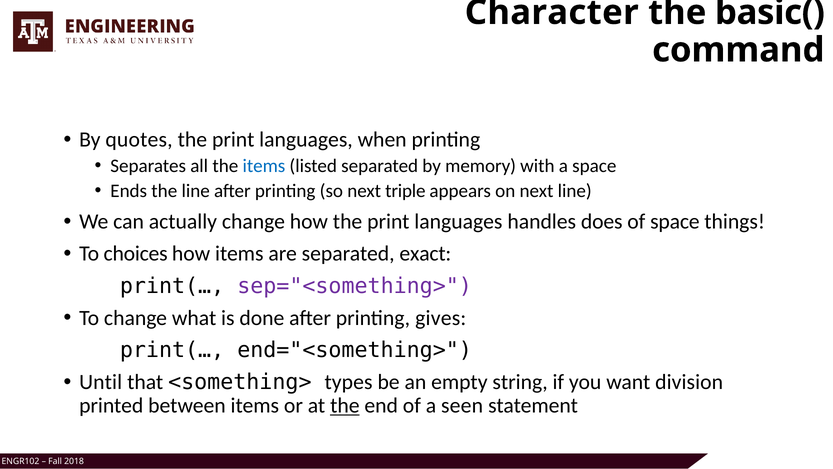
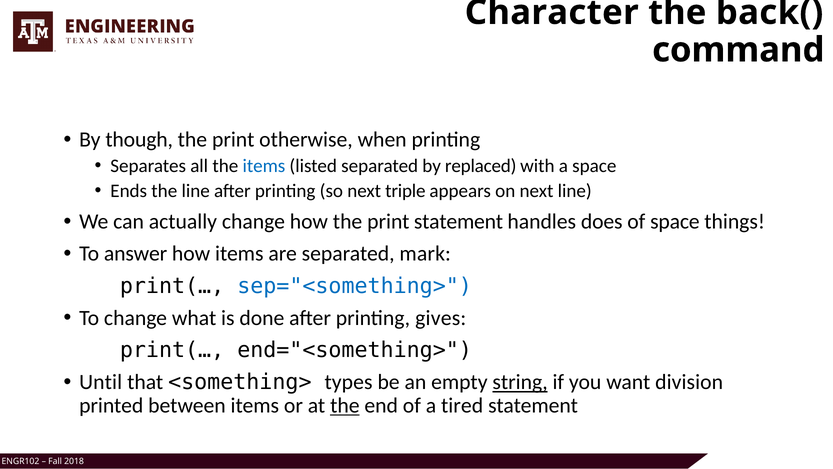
basic(: basic( -> back(
quotes: quotes -> though
languages at (306, 139): languages -> otherwise
memory: memory -> replaced
how the print languages: languages -> statement
choices: choices -> answer
exact: exact -> mark
sep="<something> colour: purple -> blue
string underline: none -> present
seen: seen -> tired
